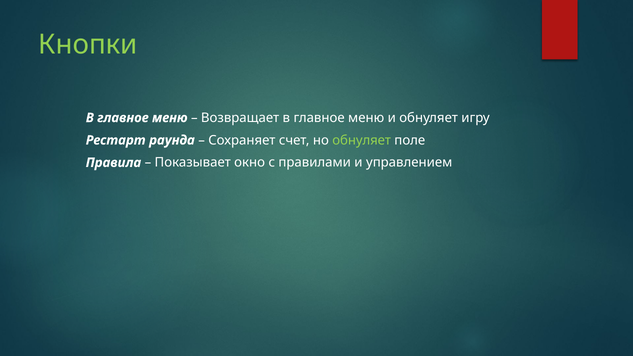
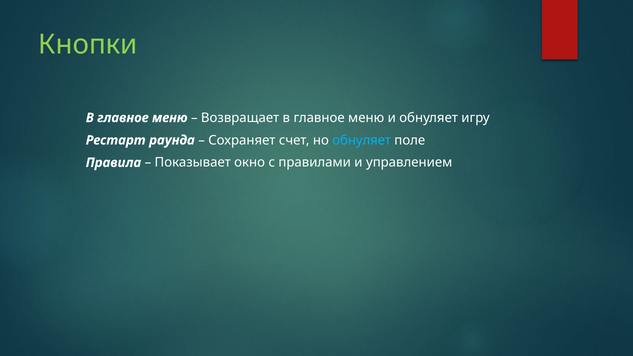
обнуляет at (362, 140) colour: light green -> light blue
